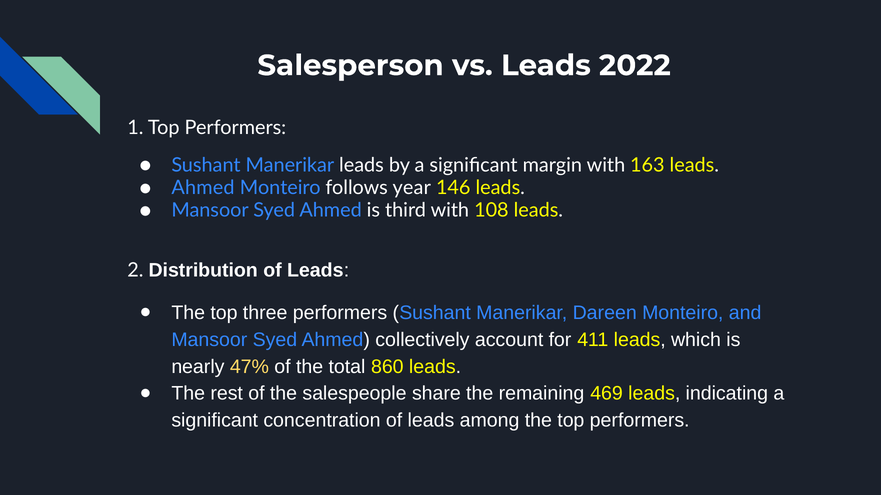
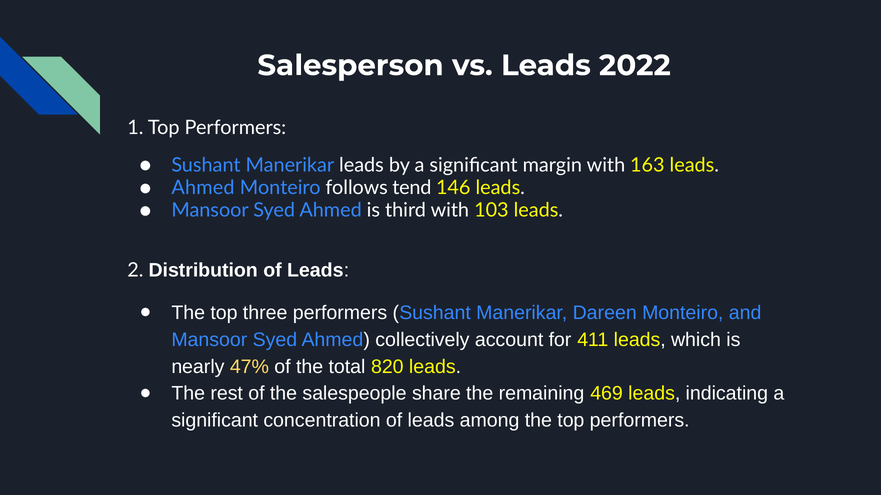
year: year -> tend
108: 108 -> 103
860: 860 -> 820
